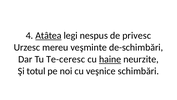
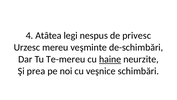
Atâtea underline: present -> none
Te-ceresc: Te-ceresc -> Te-mereu
totul: totul -> prea
